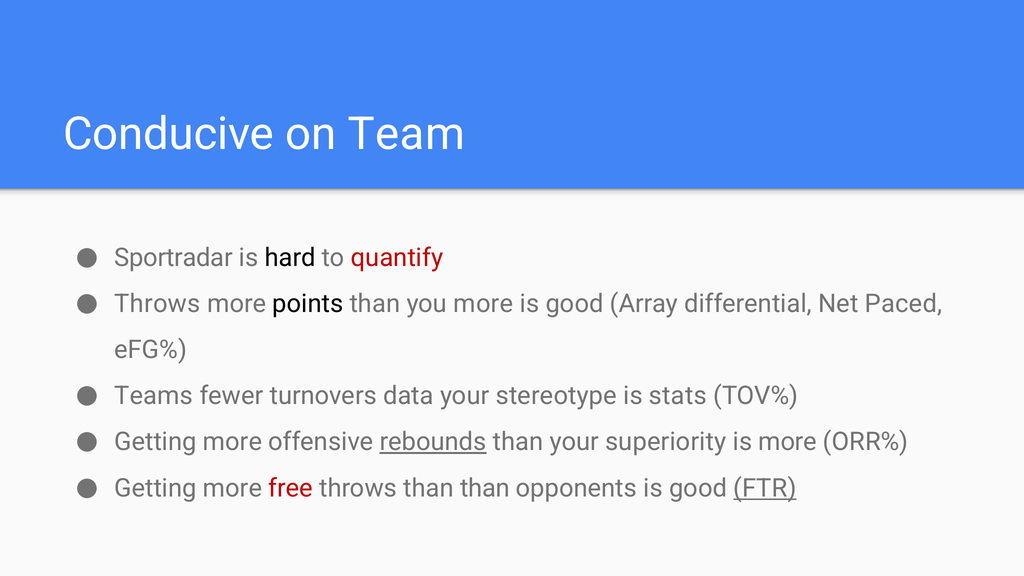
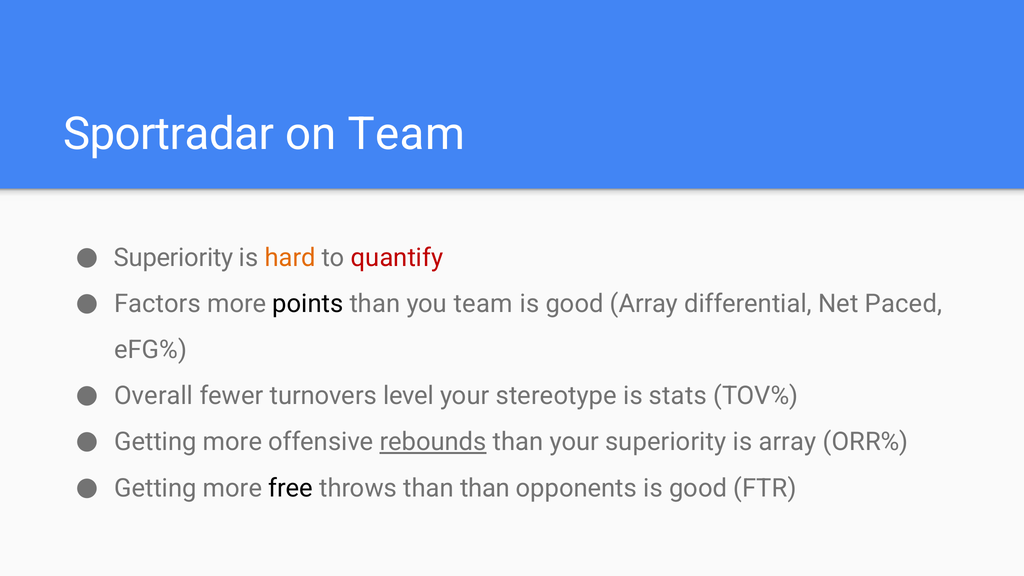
Conducive: Conducive -> Sportradar
Sportradar at (174, 258): Sportradar -> Superiority
hard colour: black -> orange
Throws at (157, 304): Throws -> Factors
you more: more -> team
Teams: Teams -> Overall
data: data -> level
is more: more -> array
free colour: red -> black
FTR underline: present -> none
